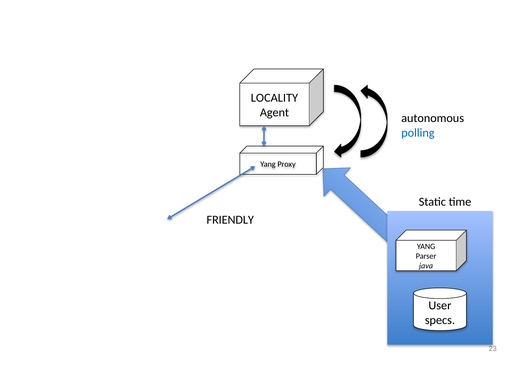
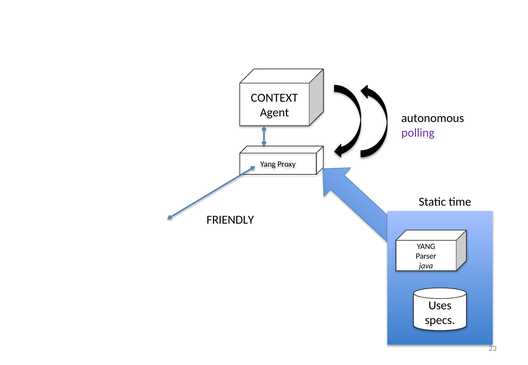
LOCALITY: LOCALITY -> CONTEXT
polling colour: blue -> purple
User: User -> Uses
